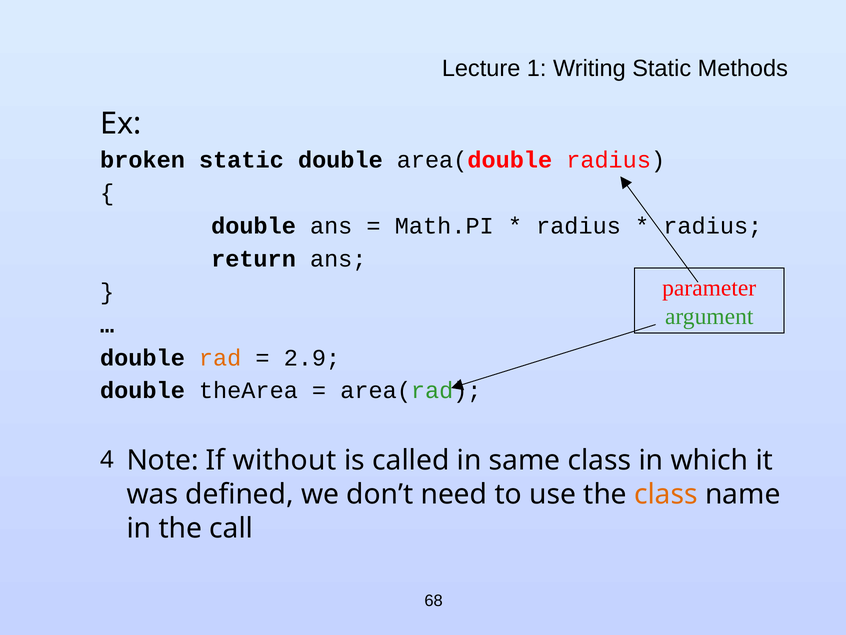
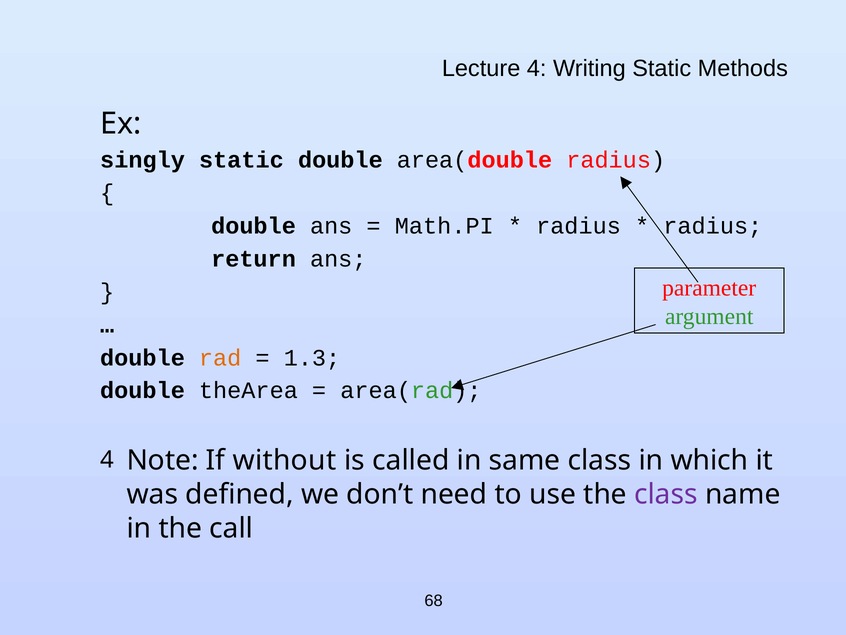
Lecture 1: 1 -> 4
broken: broken -> singly
2.9: 2.9 -> 1.3
class at (666, 494) colour: orange -> purple
